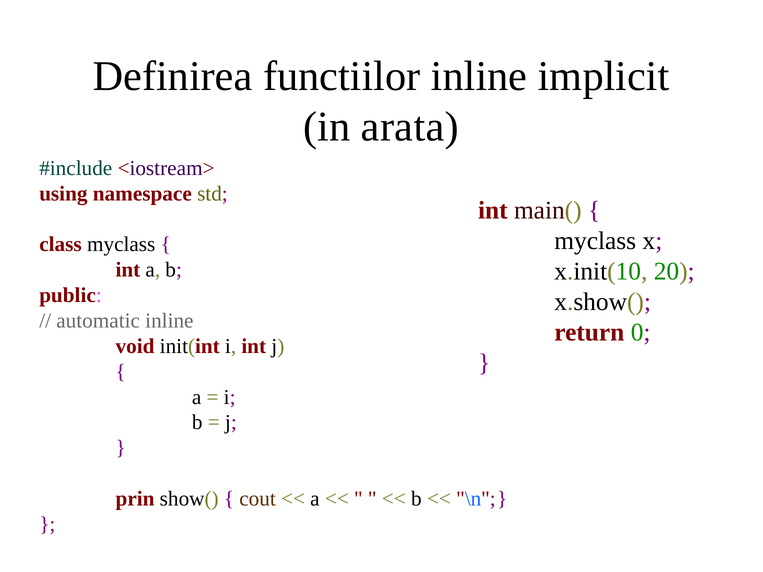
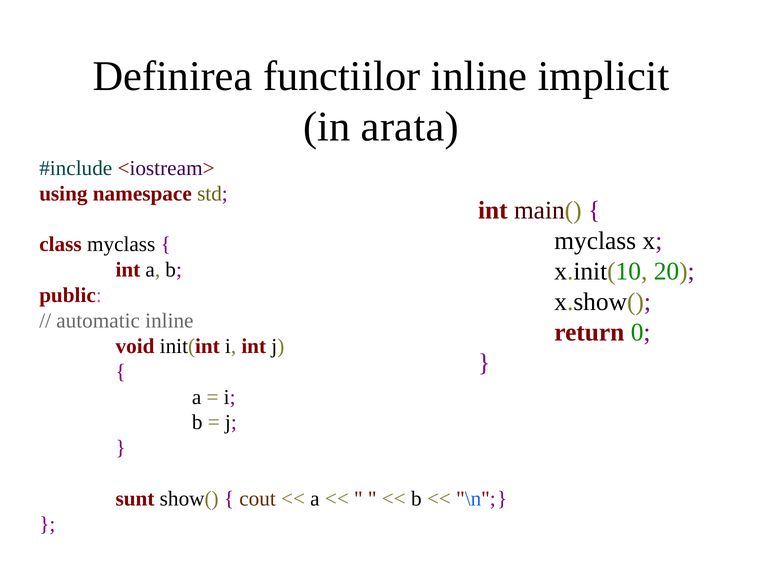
prin: prin -> sunt
